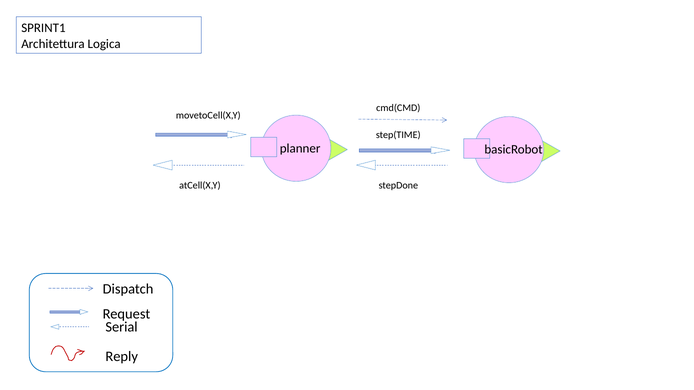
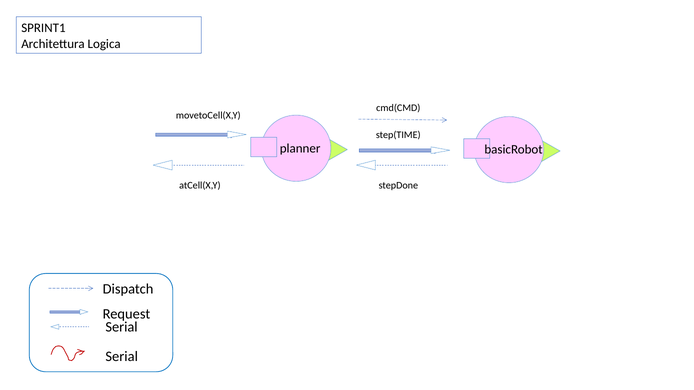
Reply at (122, 357): Reply -> Serial
